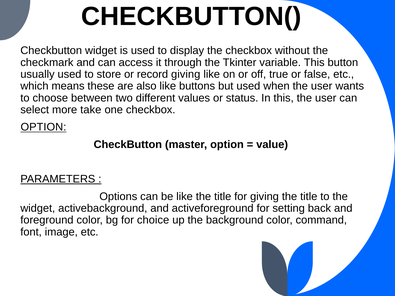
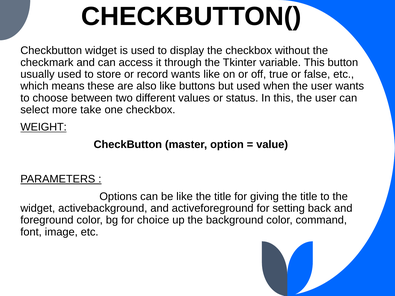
record giving: giving -> wants
OPTION at (43, 127): OPTION -> WEIGHT
